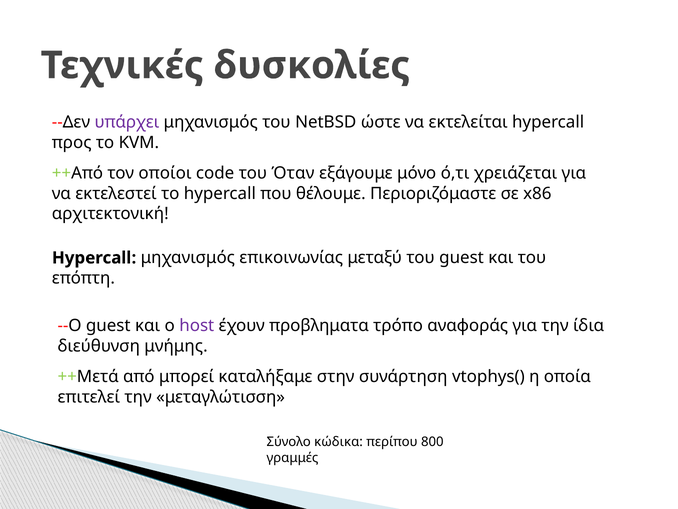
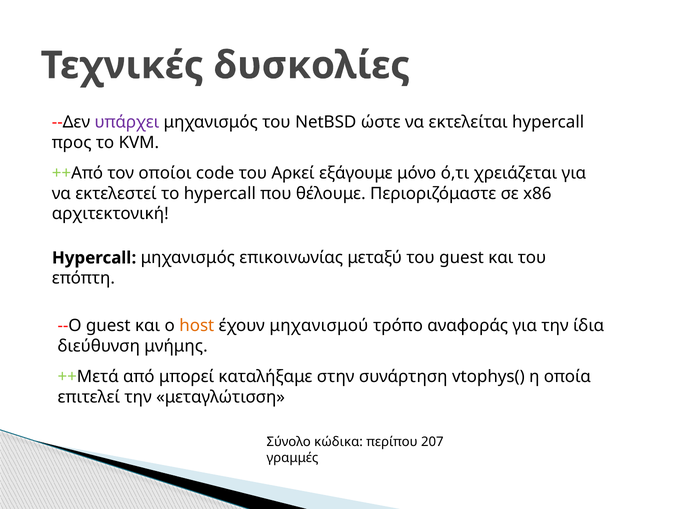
Όταν: Όταν -> Αρκεί
host colour: purple -> orange
προβληματα: προβληματα -> μηχανισμού
800: 800 -> 207
